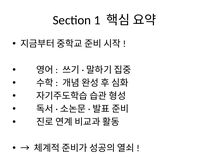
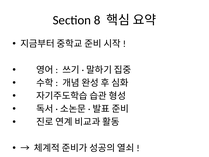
1: 1 -> 8
